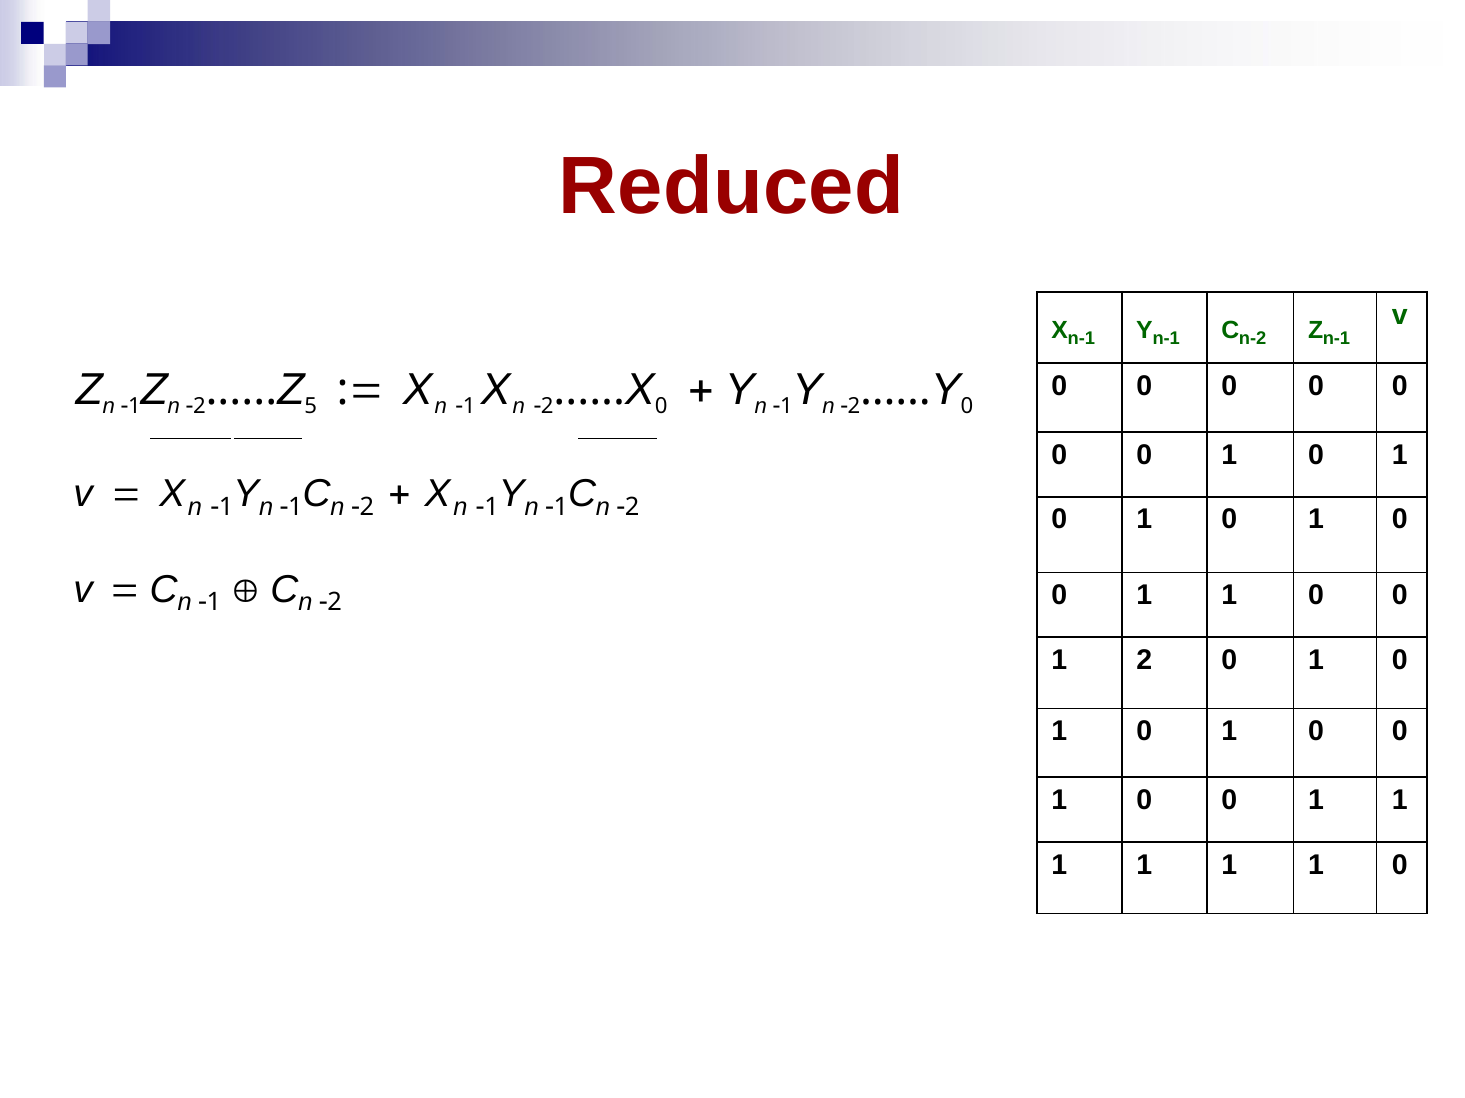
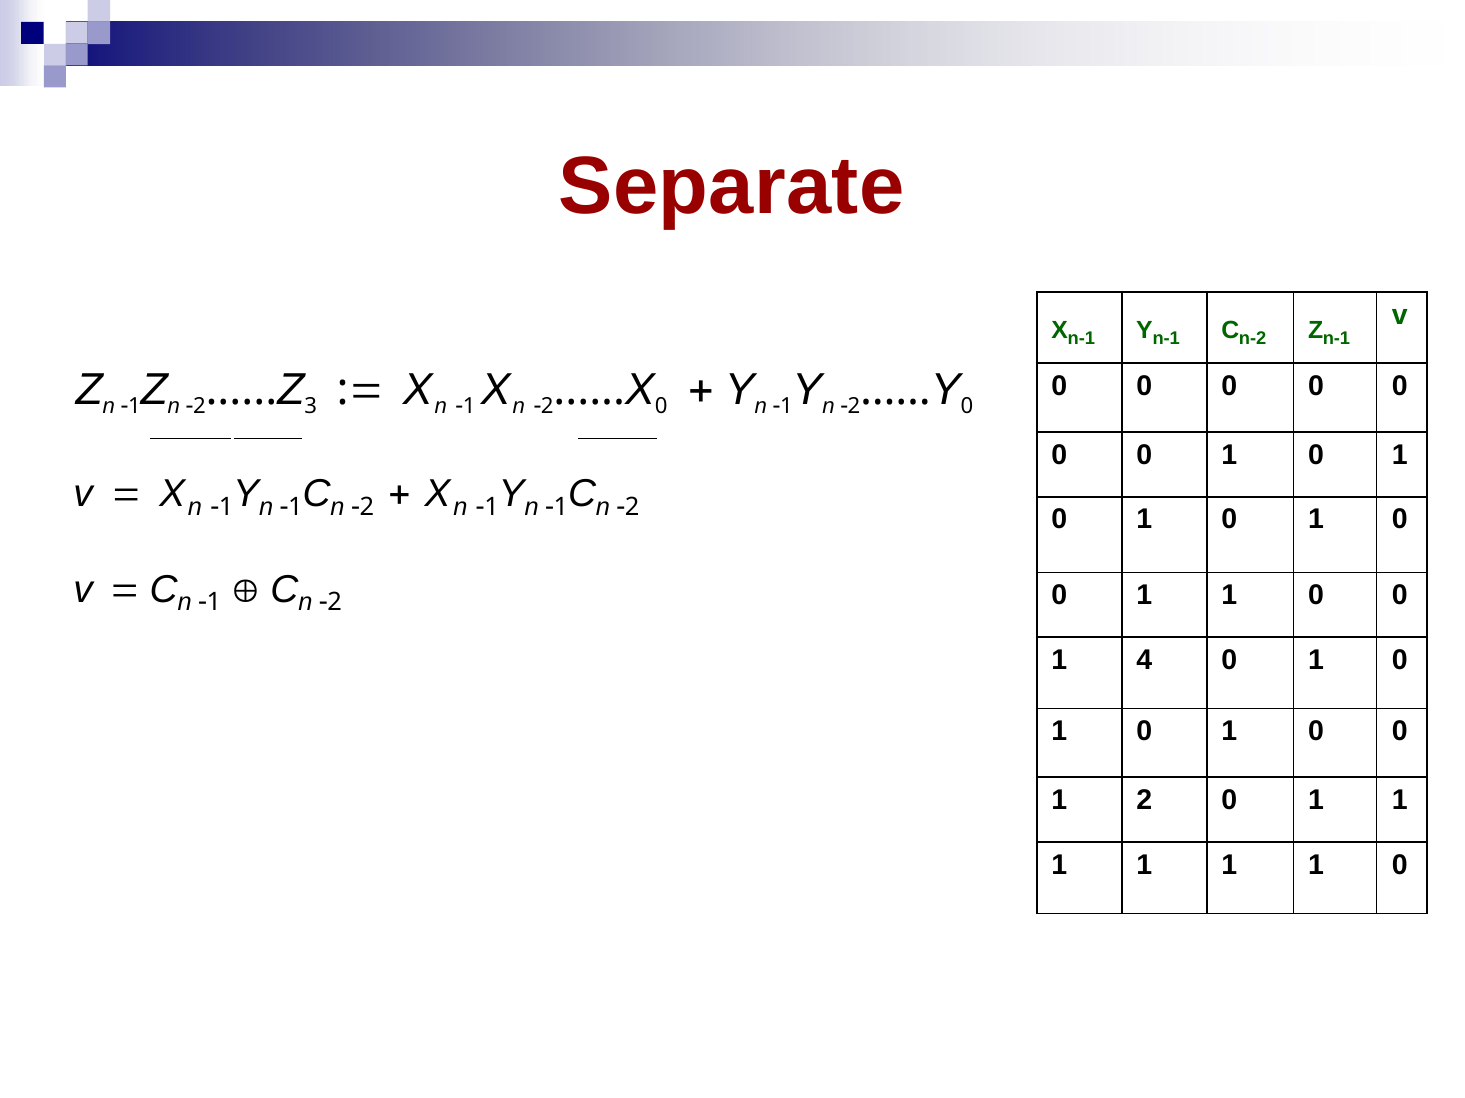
Reduced: Reduced -> Separate
5: 5 -> 3
2: 2 -> 4
0 at (1144, 801): 0 -> 2
